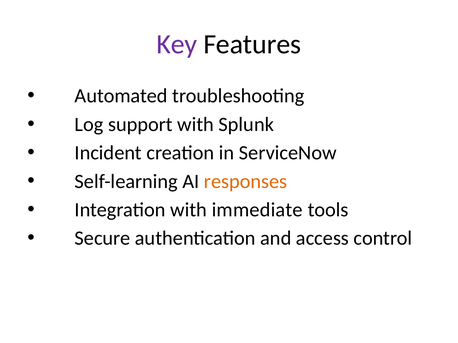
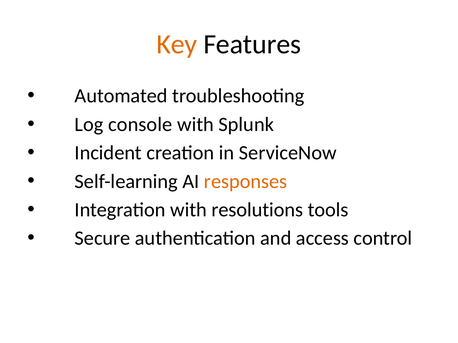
Key colour: purple -> orange
support: support -> console
immediate: immediate -> resolutions
